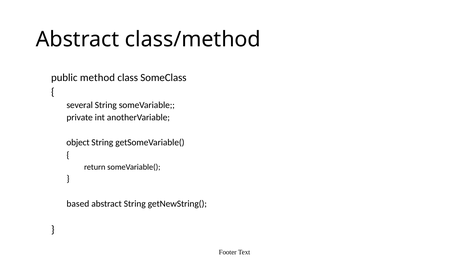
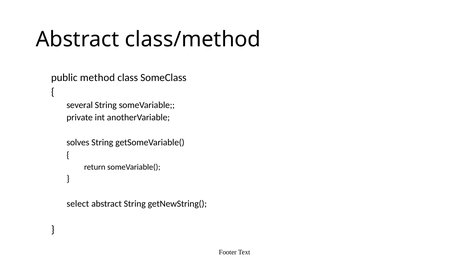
object: object -> solves
based: based -> select
